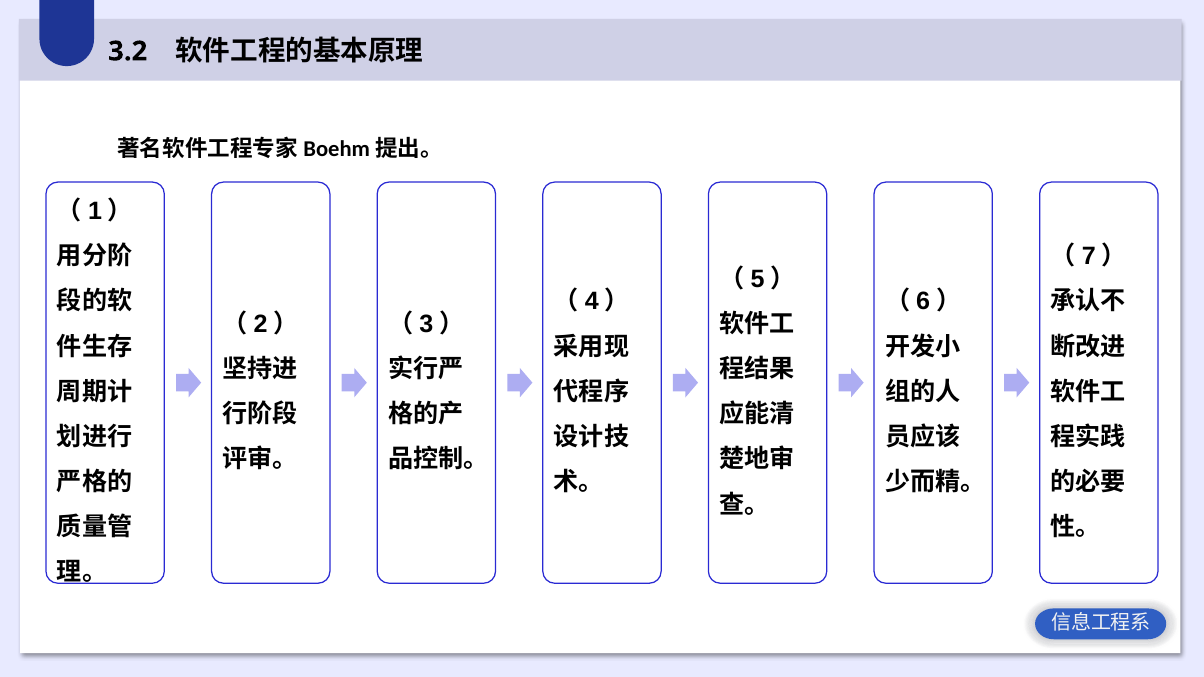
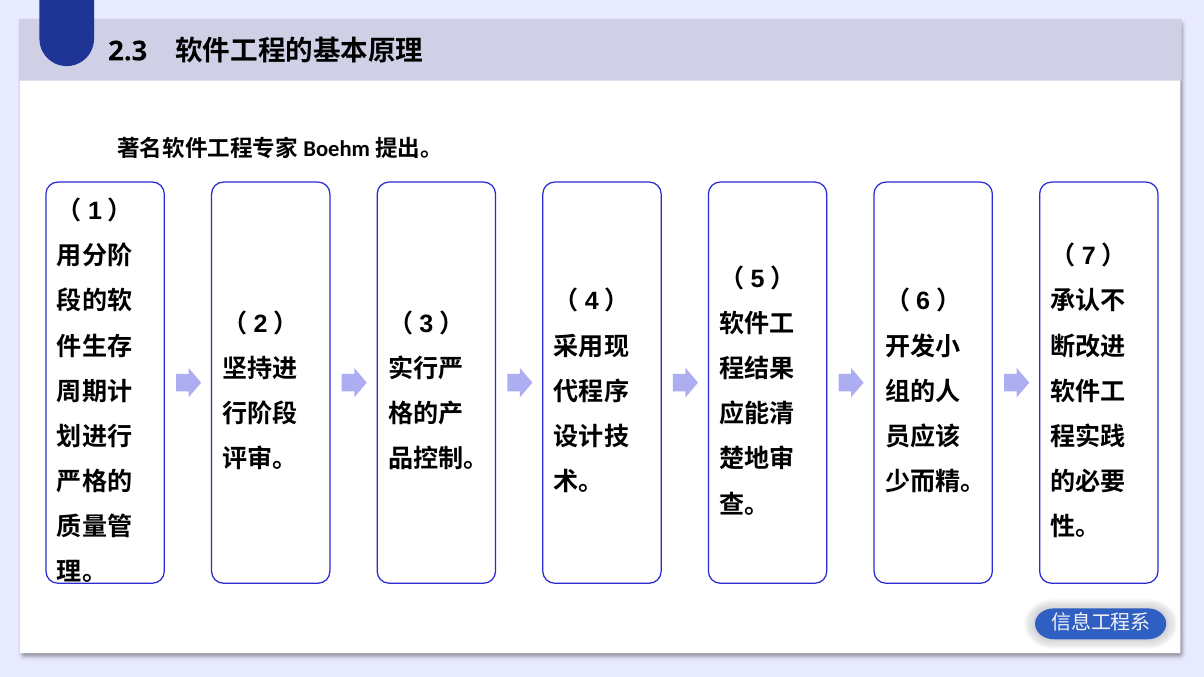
3.2: 3.2 -> 2.3
